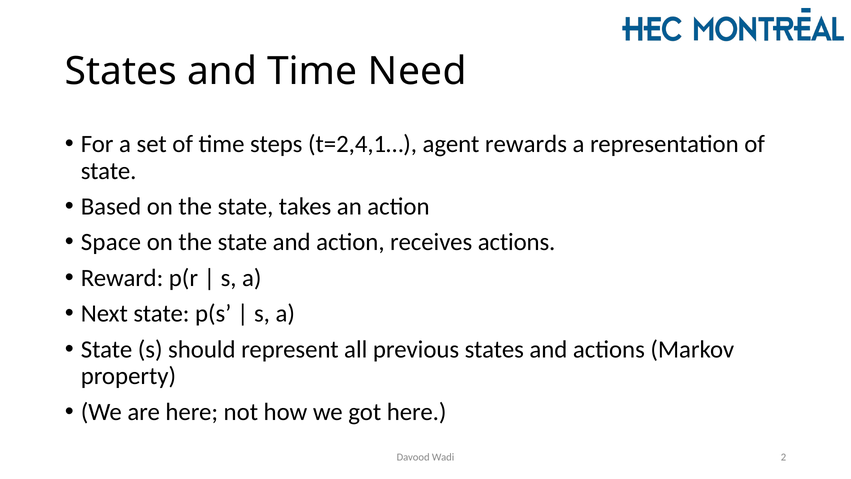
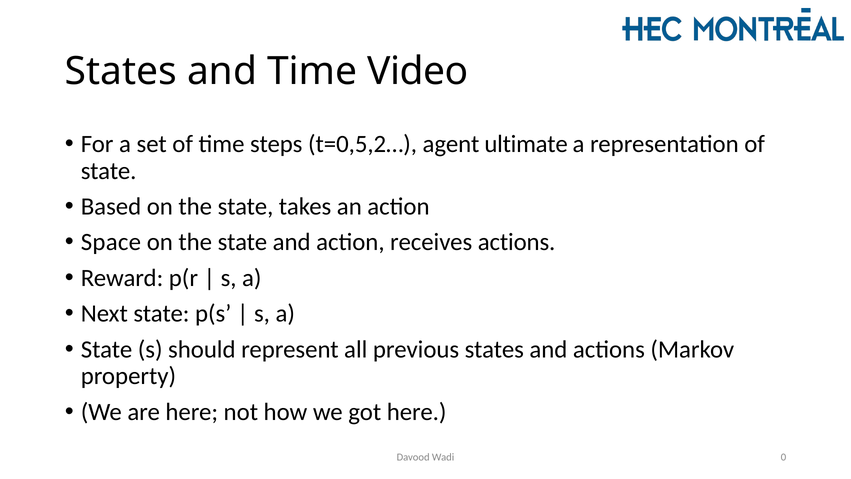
Need: Need -> Video
t=2,4,1…: t=2,4,1… -> t=0,5,2…
rewards: rewards -> ultimate
2: 2 -> 0
